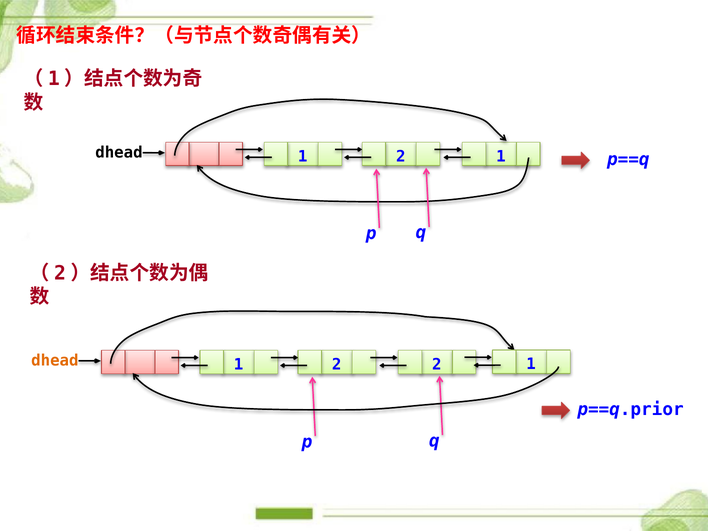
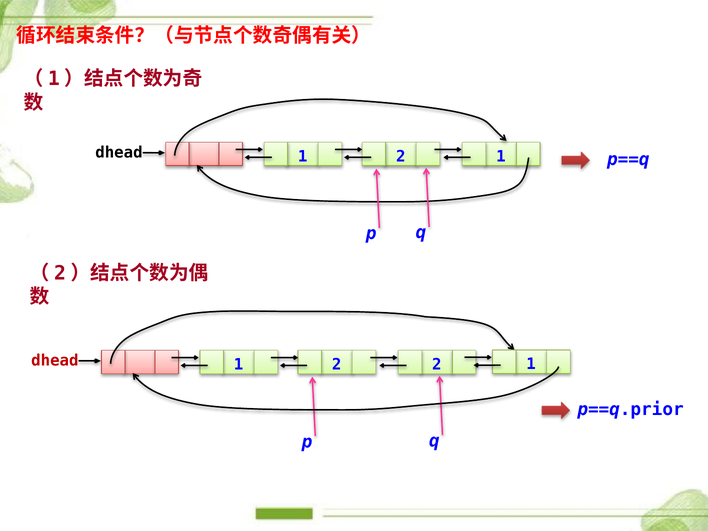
dhead at (55, 361) colour: orange -> red
